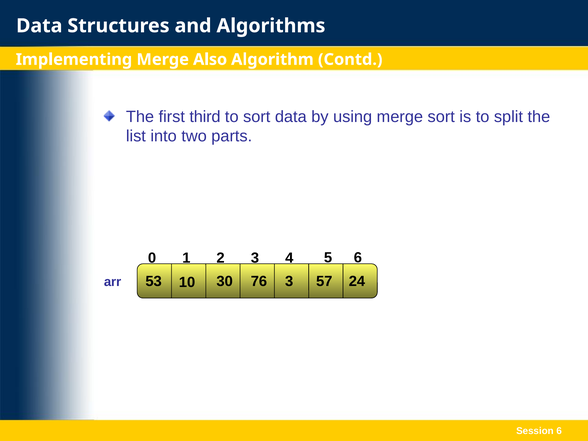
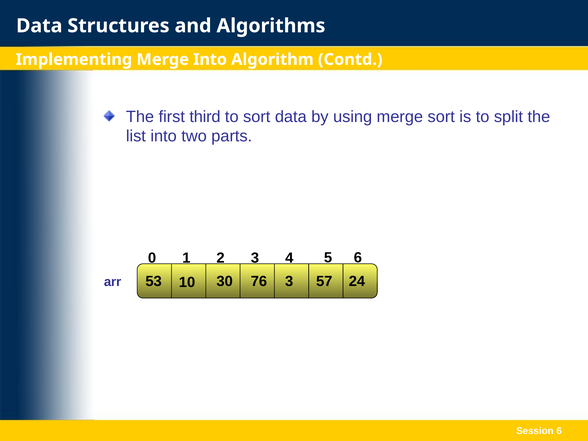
Merge Also: Also -> Into
